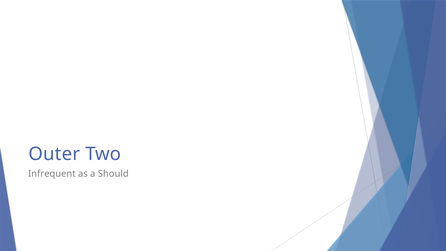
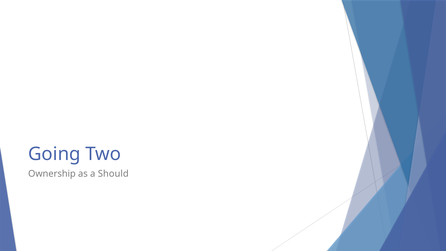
Outer: Outer -> Going
Infrequent: Infrequent -> Ownership
